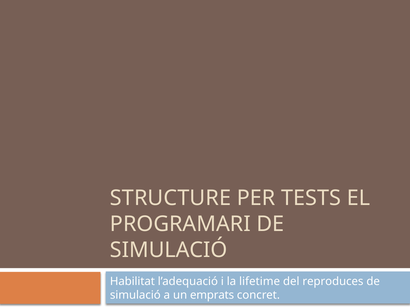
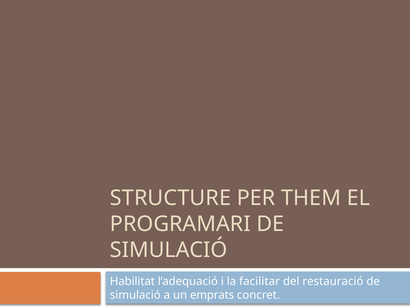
TESTS: TESTS -> THEM
lifetime: lifetime -> facilitar
reproduces: reproduces -> restauració
